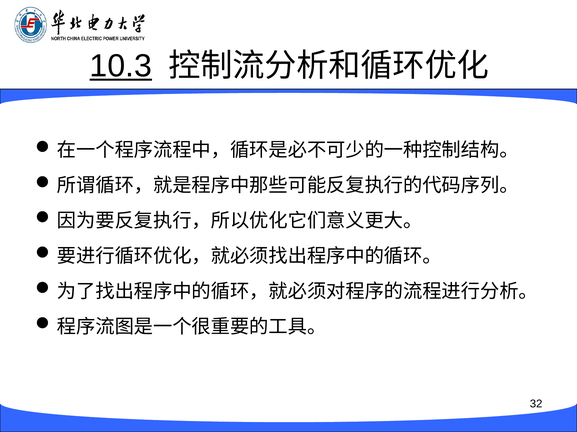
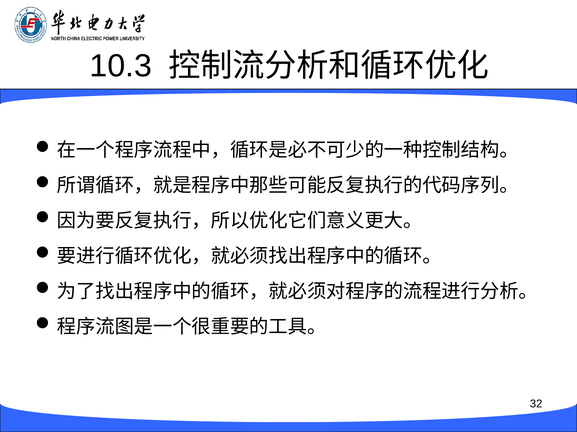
10.3 underline: present -> none
